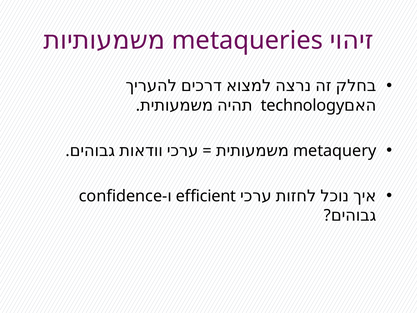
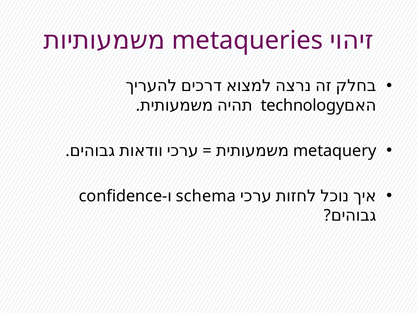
efficient: efficient -> schema
